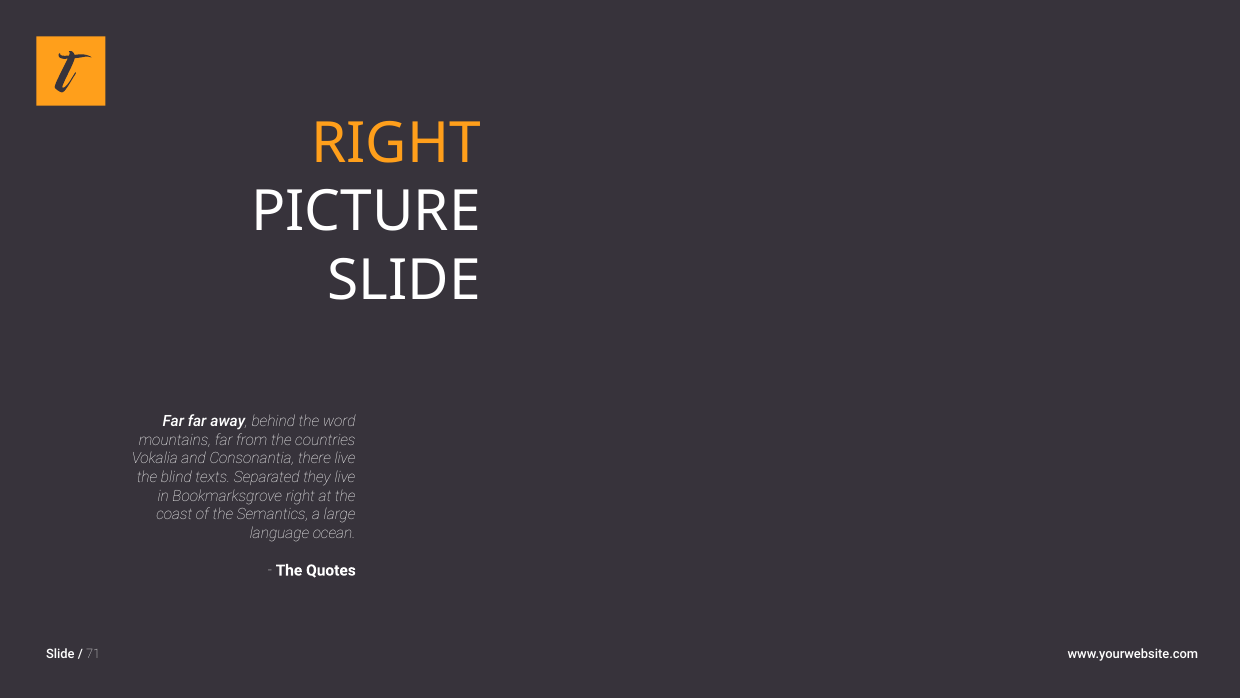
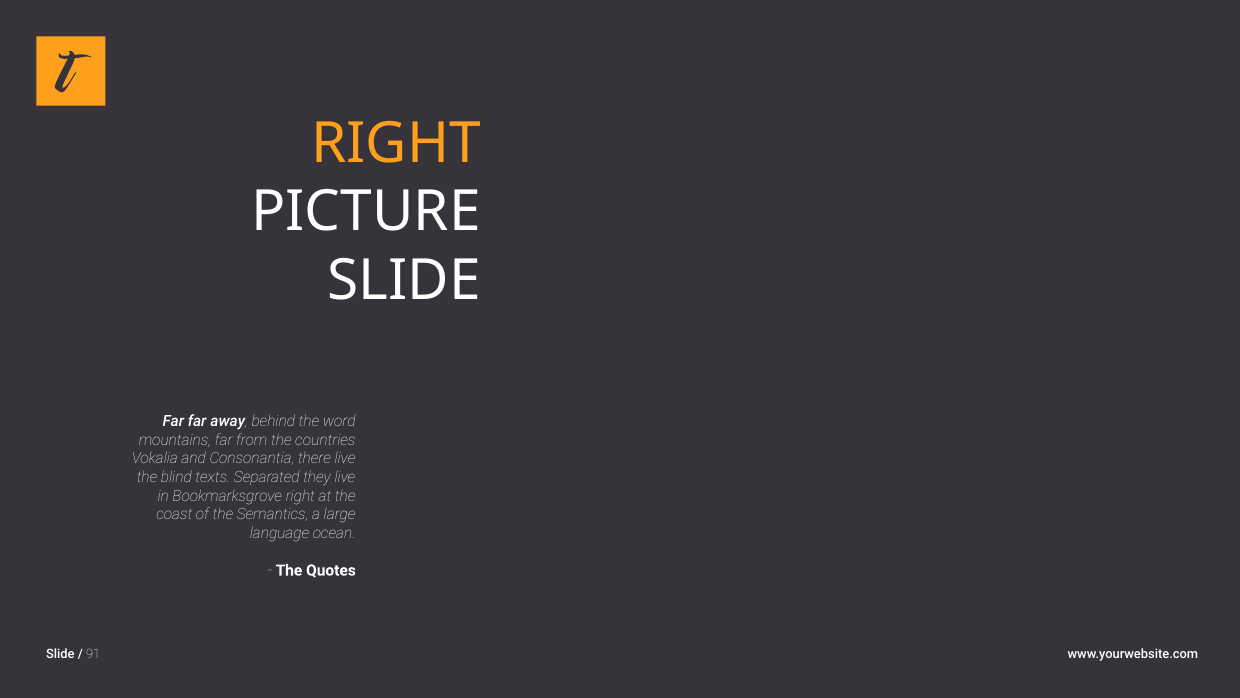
71: 71 -> 91
